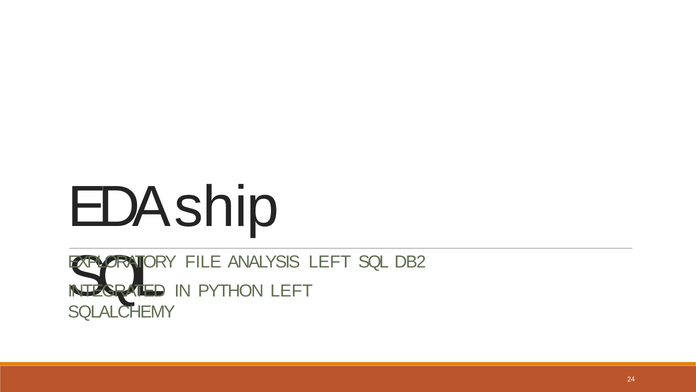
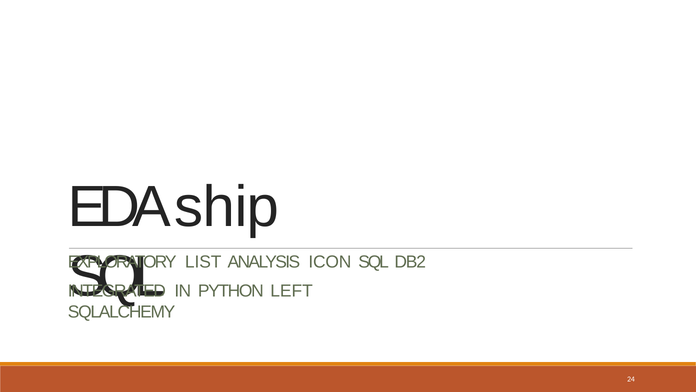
FILE: FILE -> LIST
ANALYSIS LEFT: LEFT -> ICON
